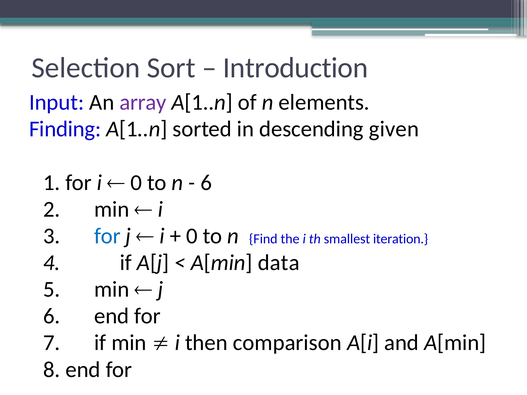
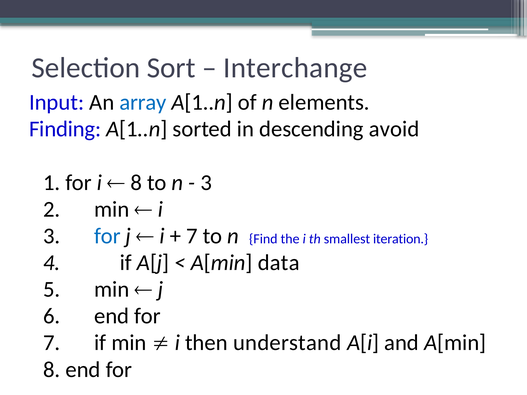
Introduction: Introduction -> Interchange
array colour: purple -> blue
given: given -> avoid
0 at (136, 183): 0 -> 8
6 at (206, 183): 6 -> 3
0 at (192, 236): 0 -> 7
comparison: comparison -> understand
